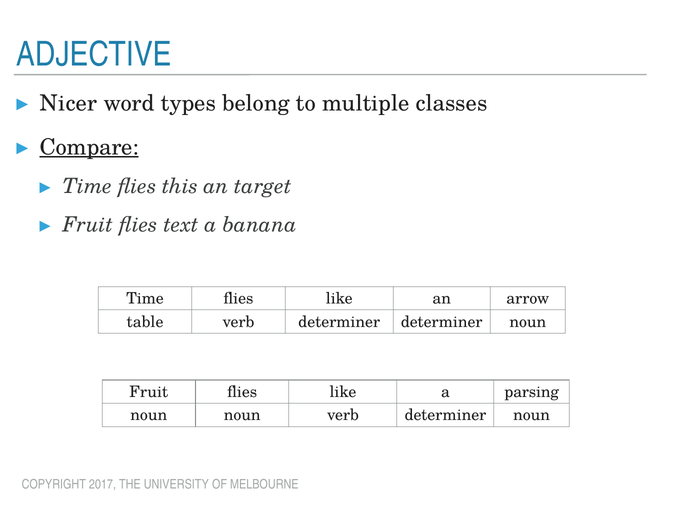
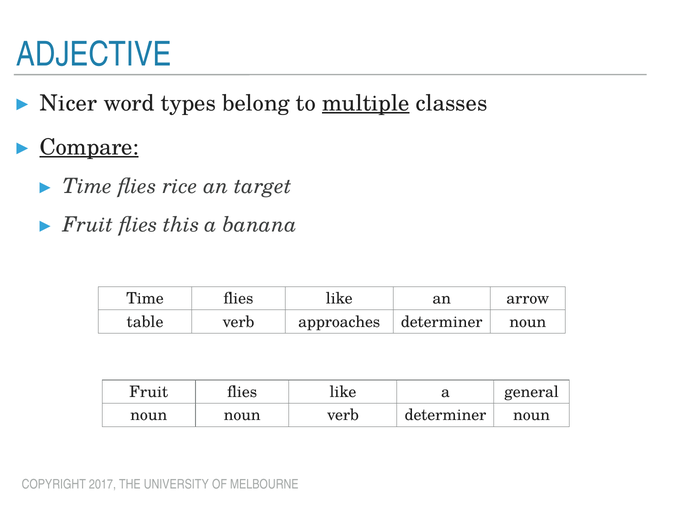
multiple underline: none -> present
this: this -> rice
text: text -> this
determiner at (339, 322): determiner -> approaches
parsing: parsing -> general
